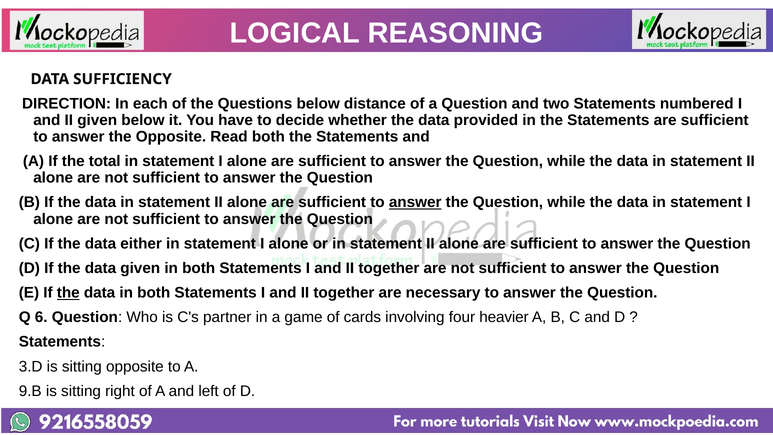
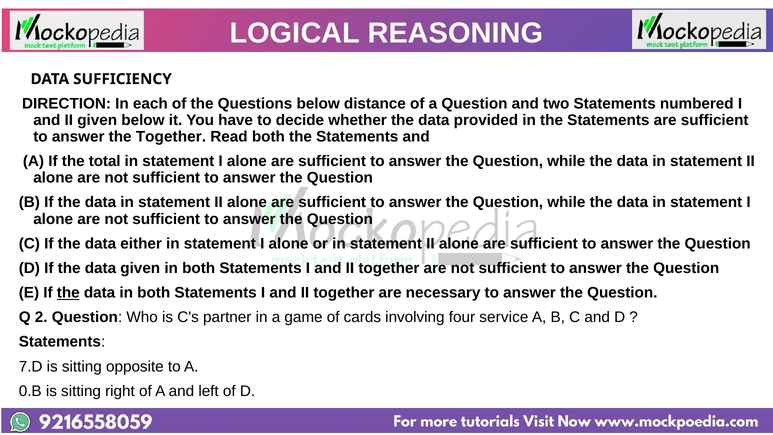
the Opposite: Opposite -> Together
answer at (415, 202) underline: present -> none
6: 6 -> 2
heavier: heavier -> service
3.D: 3.D -> 7.D
9.B: 9.B -> 0.B
